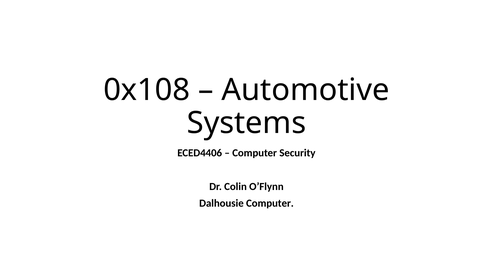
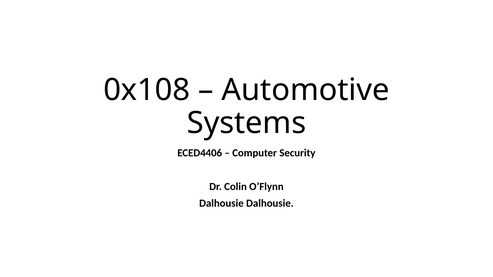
Dalhousie Computer: Computer -> Dalhousie
